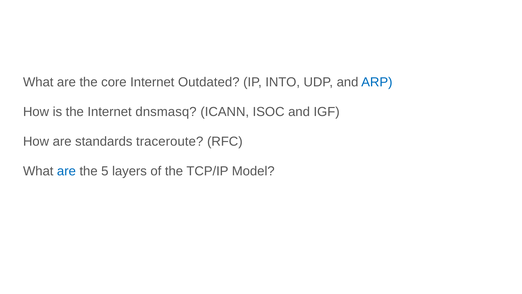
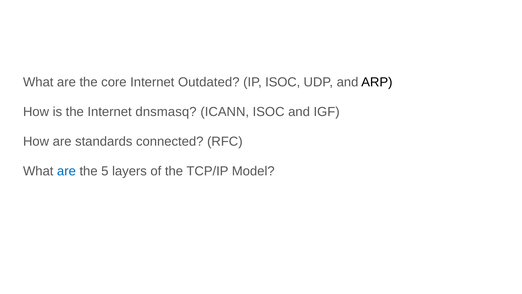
IP INTO: INTO -> ISOC
ARP colour: blue -> black
traceroute: traceroute -> connected
